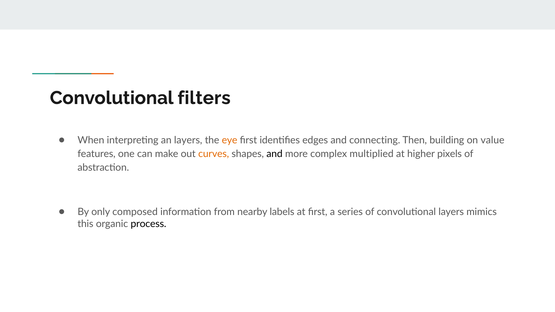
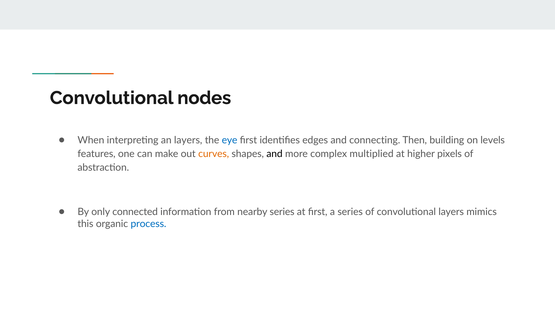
filters: filters -> nodes
eye colour: orange -> blue
value: value -> levels
composed: composed -> connected
nearby labels: labels -> series
process colour: black -> blue
